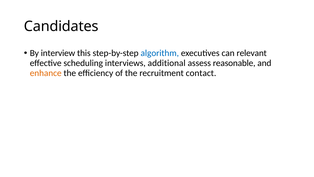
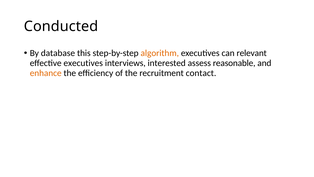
Candidates: Candidates -> Conducted
interview: interview -> database
algorithm colour: blue -> orange
effective scheduling: scheduling -> executives
additional: additional -> interested
